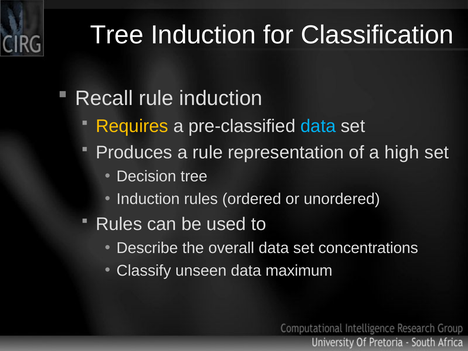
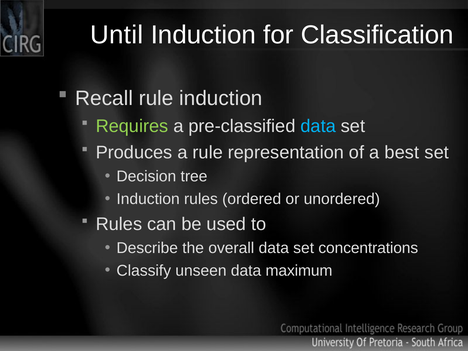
Tree at (117, 35): Tree -> Until
Requires colour: yellow -> light green
high: high -> best
